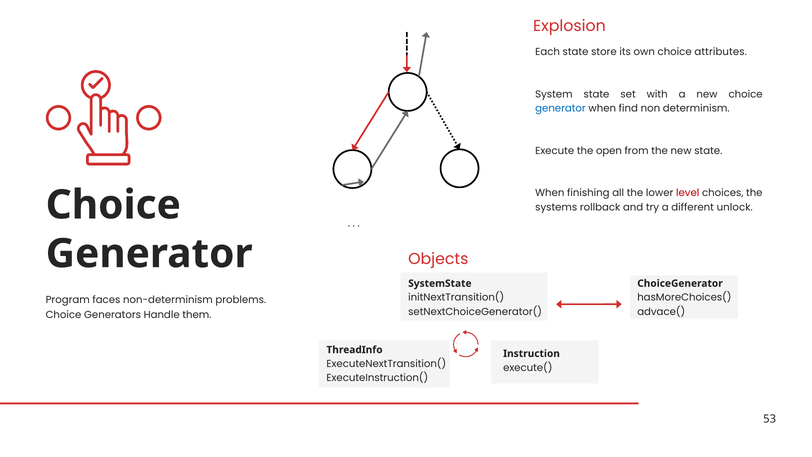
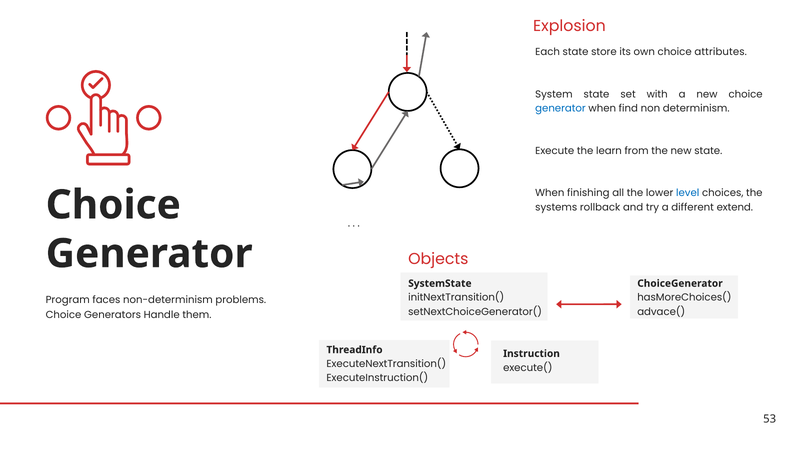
open: open -> learn
level colour: red -> blue
unlock: unlock -> extend
